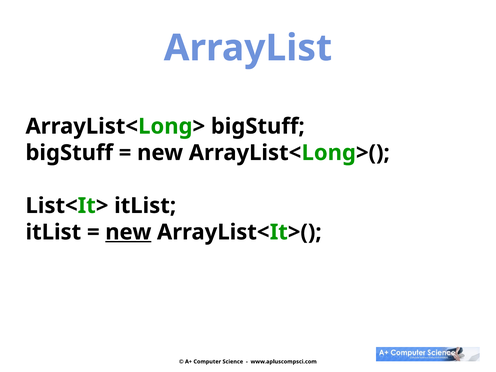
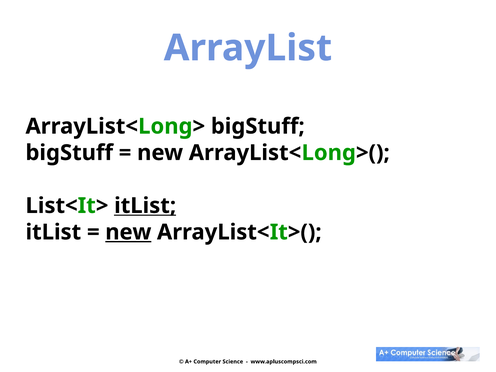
itList at (145, 206) underline: none -> present
